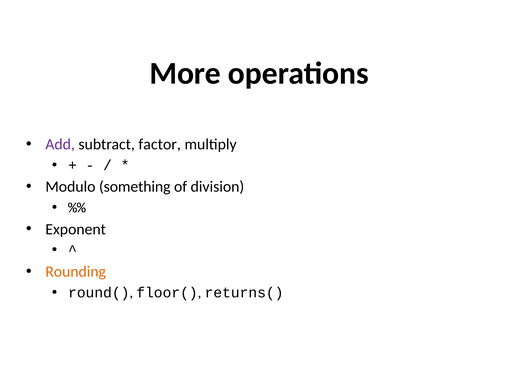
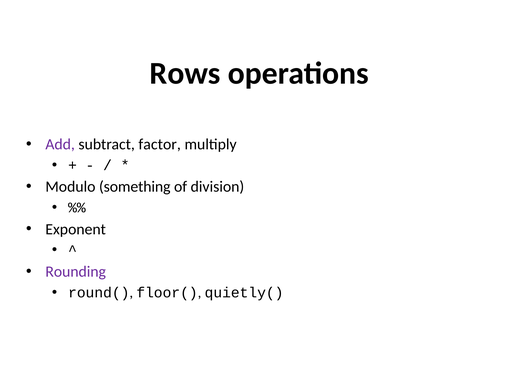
More: More -> Rows
Rounding colour: orange -> purple
returns(: returns( -> quietly(
